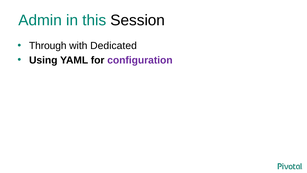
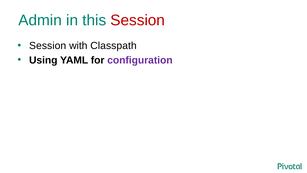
Session at (138, 20) colour: black -> red
Through at (48, 46): Through -> Session
Dedicated: Dedicated -> Classpath
